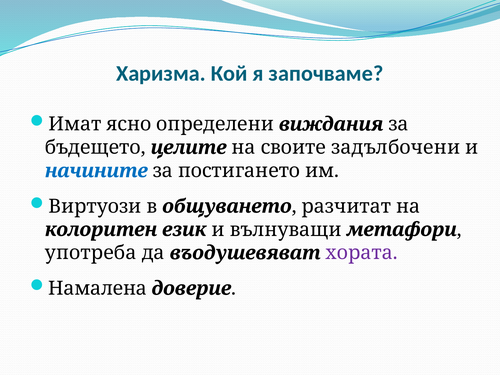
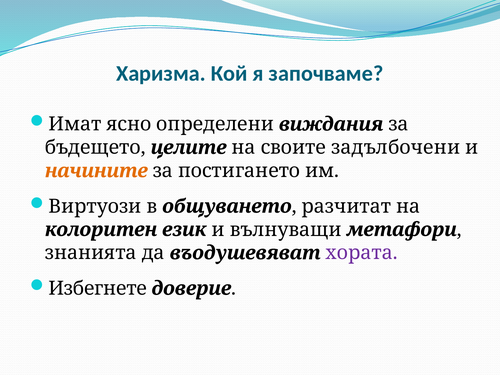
начините colour: blue -> orange
употреба: употреба -> знанията
Намалена: Намалена -> Избегнете
